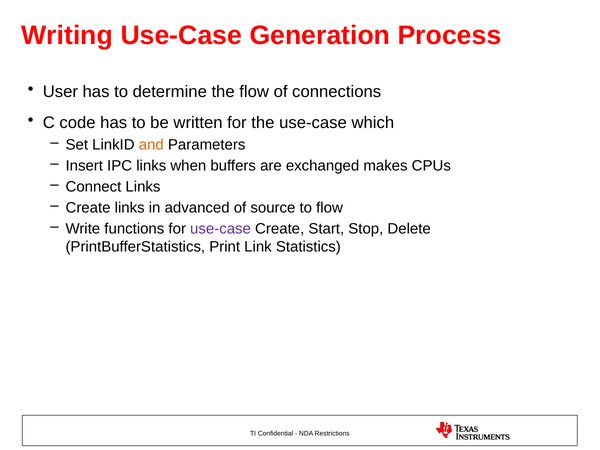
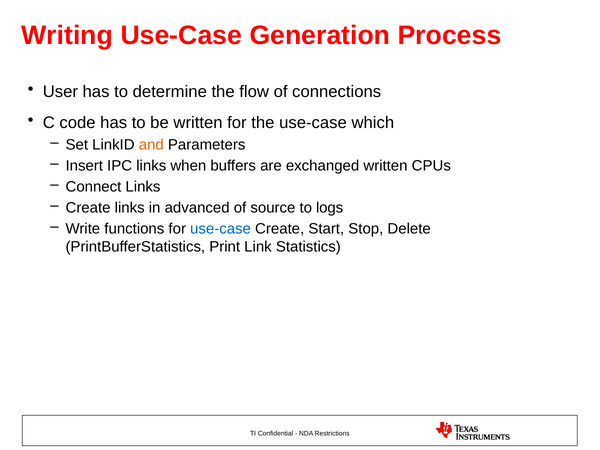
exchanged makes: makes -> written
to flow: flow -> logs
use-case at (221, 229) colour: purple -> blue
